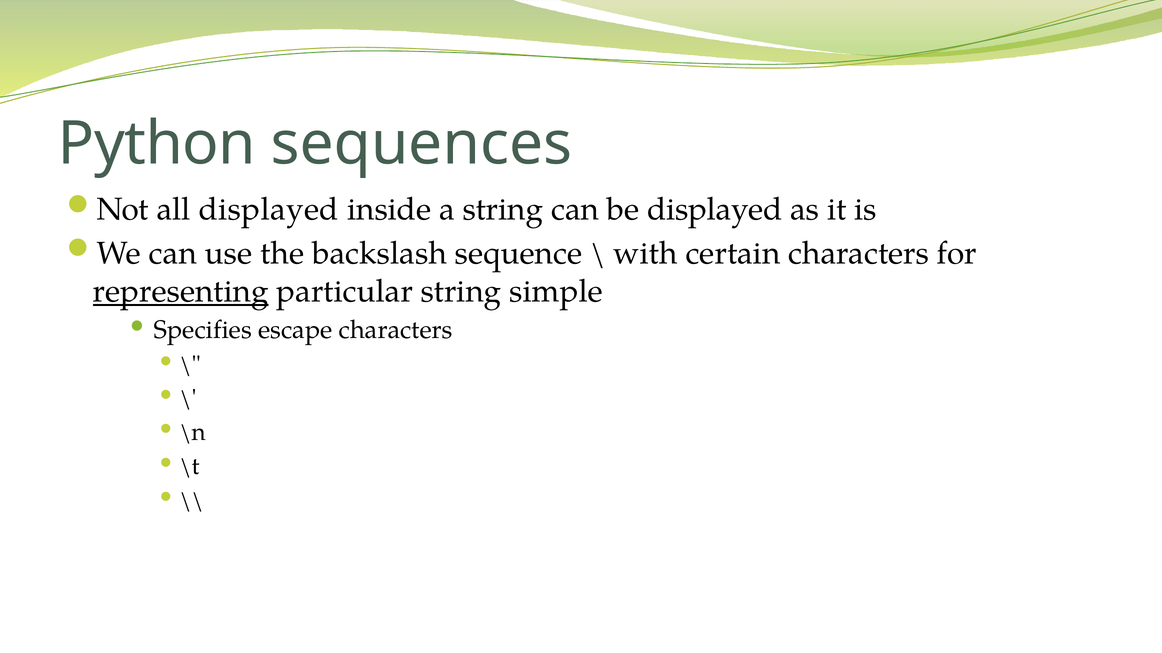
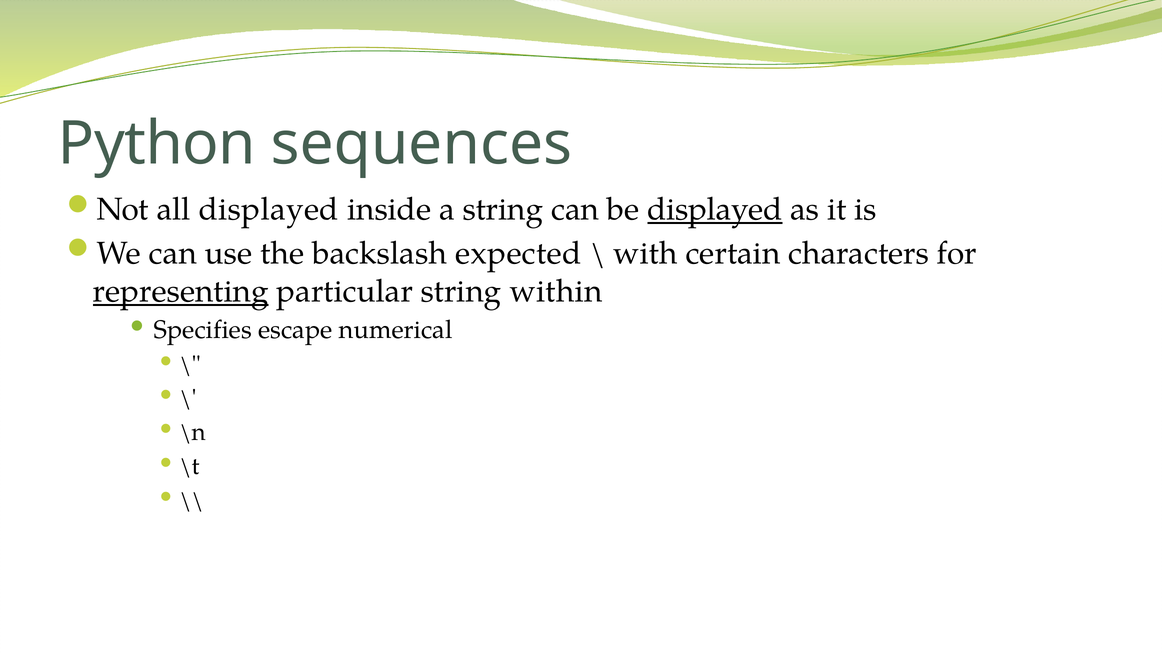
displayed at (715, 210) underline: none -> present
sequence: sequence -> expected
simple: simple -> within
escape characters: characters -> numerical
